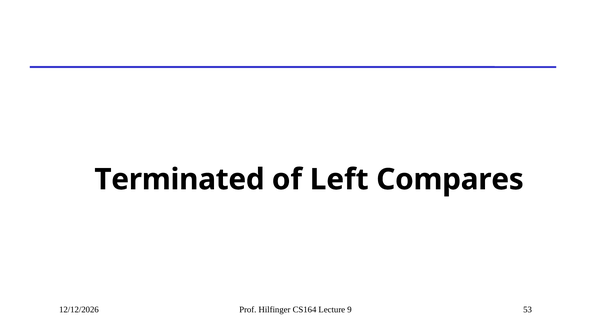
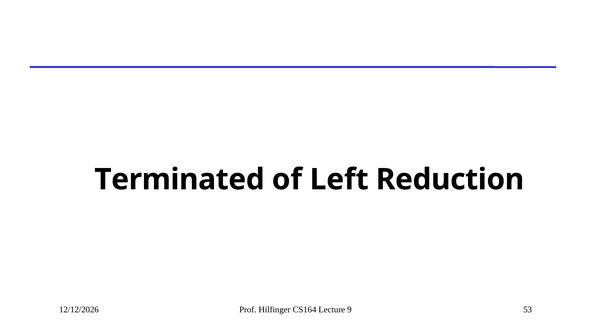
Compares: Compares -> Reduction
